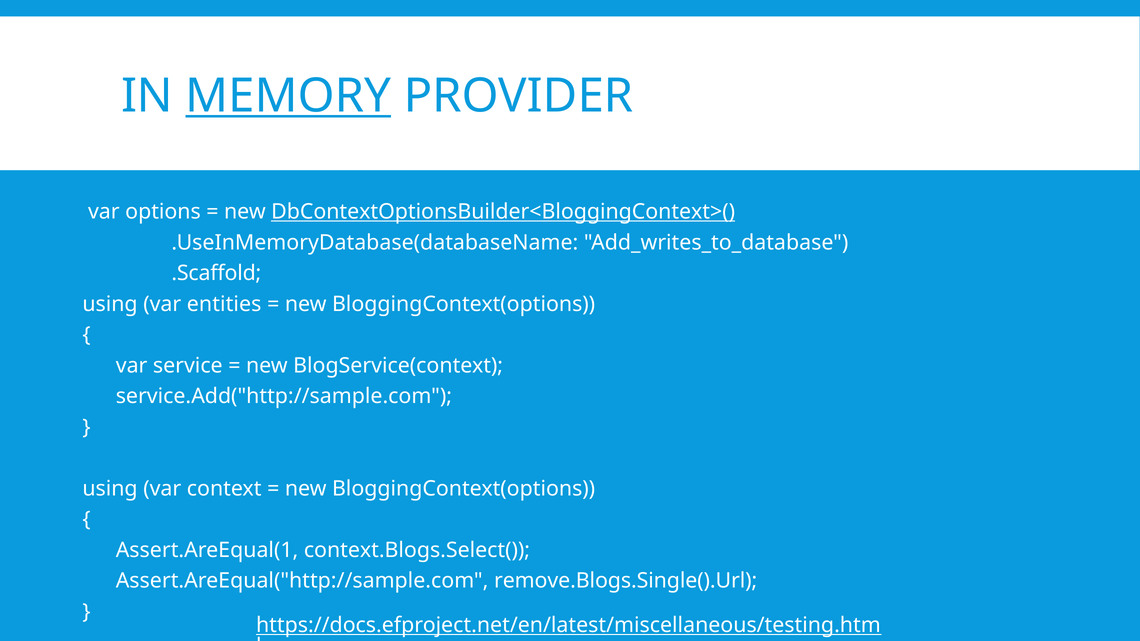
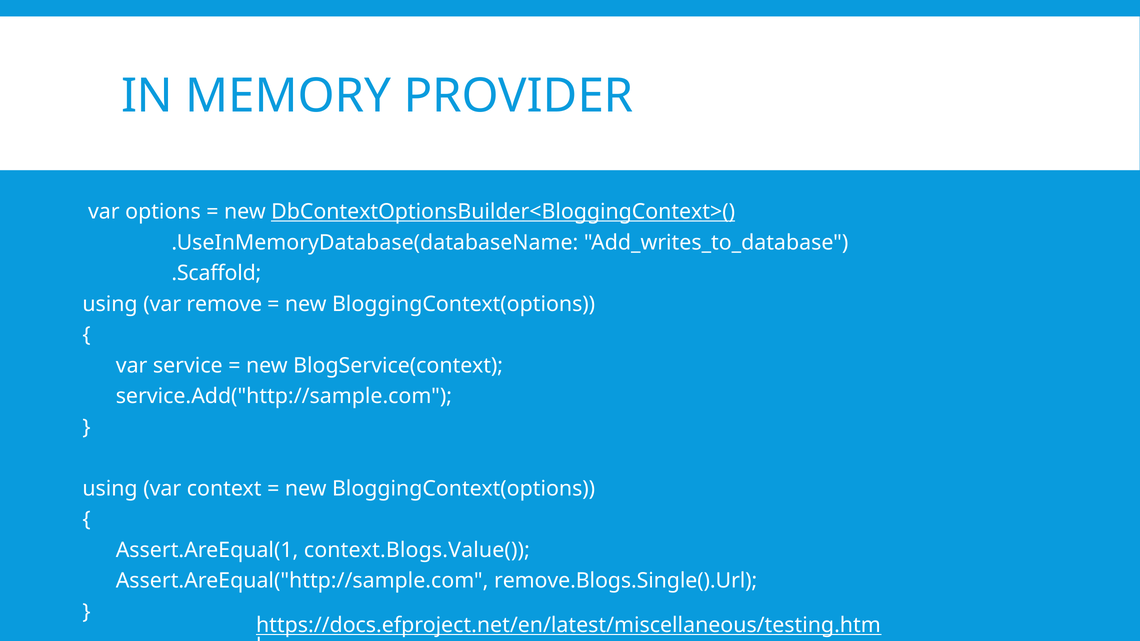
MEMORY underline: present -> none
entities: entities -> remove
context.Blogs.Select(: context.Blogs.Select( -> context.Blogs.Value(
